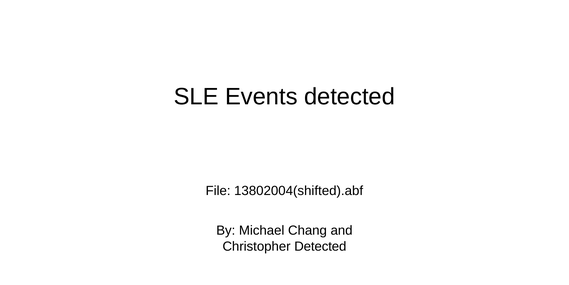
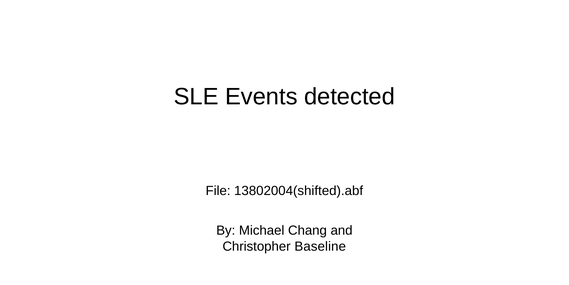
Christopher Detected: Detected -> Baseline
